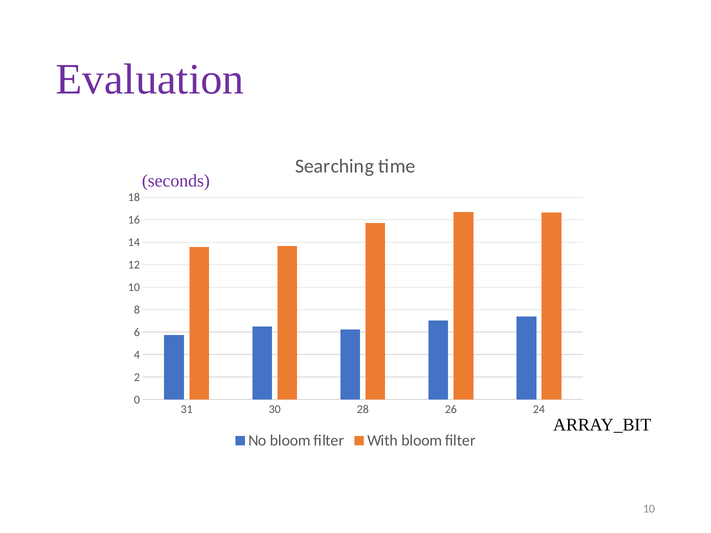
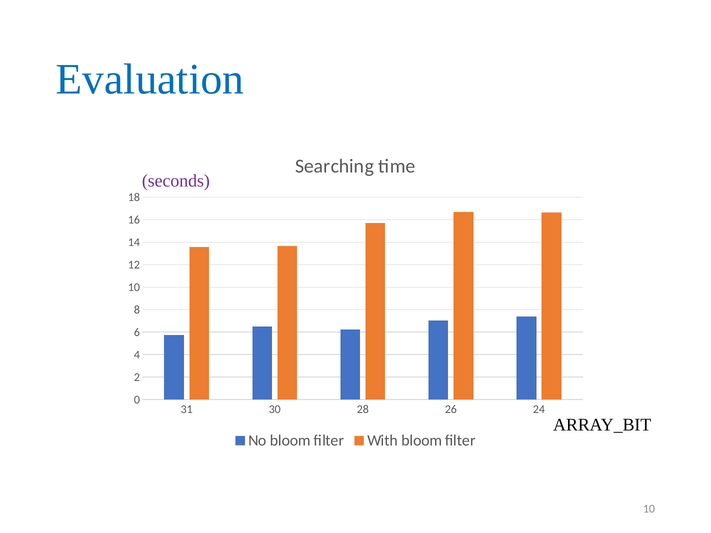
Evaluation colour: purple -> blue
